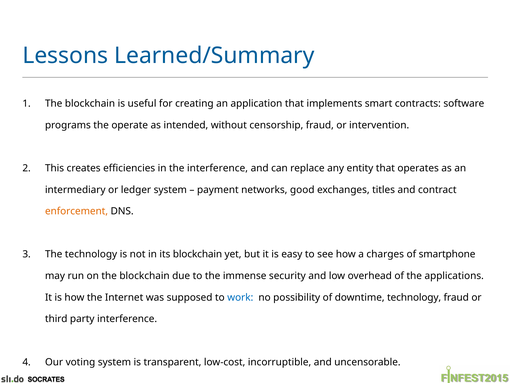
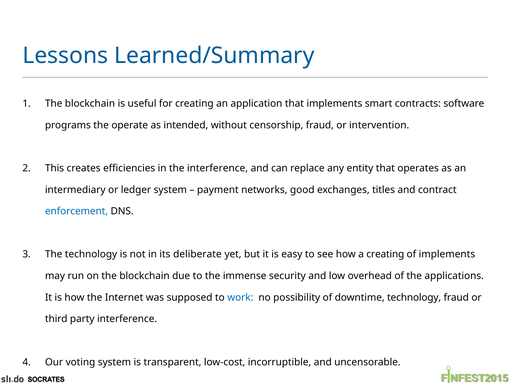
enforcement colour: orange -> blue
its blockchain: blockchain -> deliberate
a charges: charges -> creating
of smartphone: smartphone -> implements
